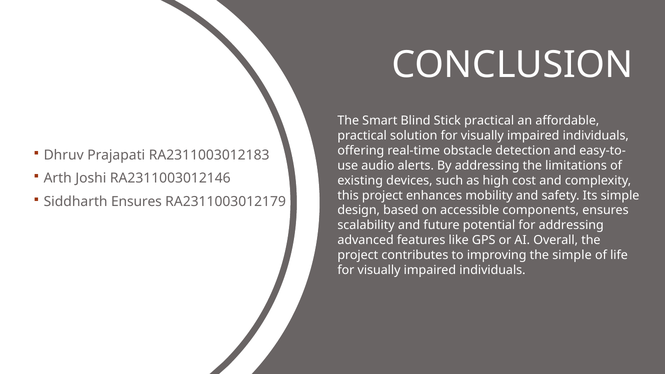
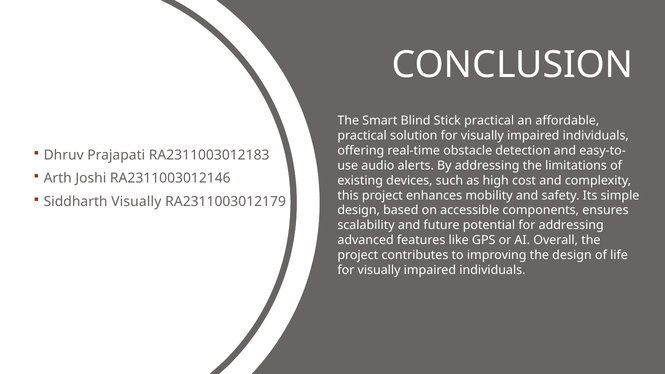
Siddharth Ensures: Ensures -> Visually
the simple: simple -> design
